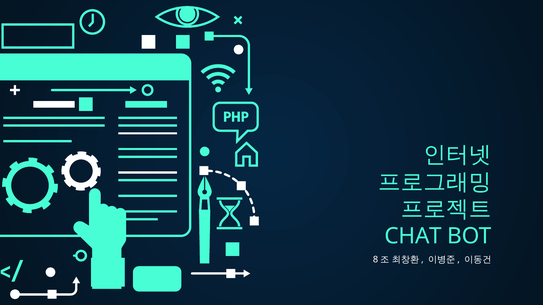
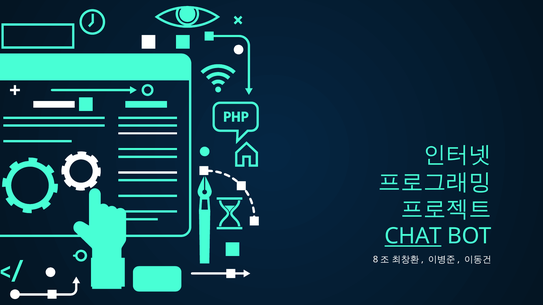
CHAT underline: none -> present
